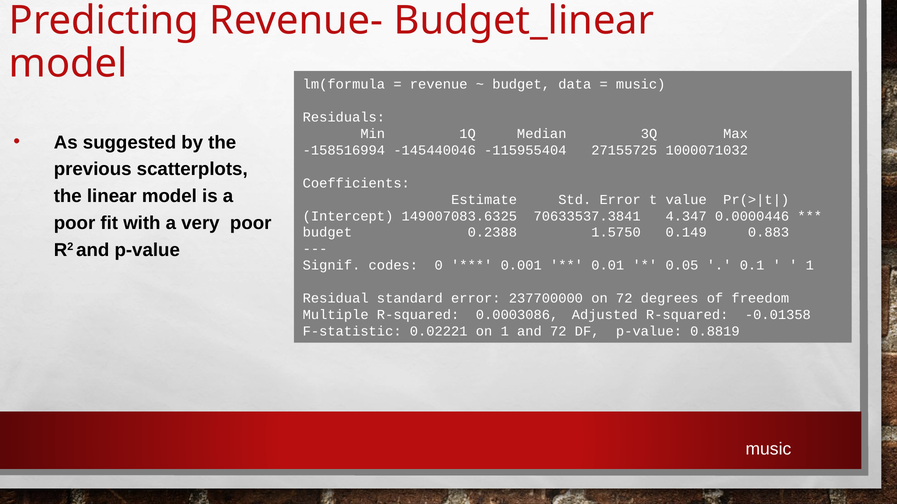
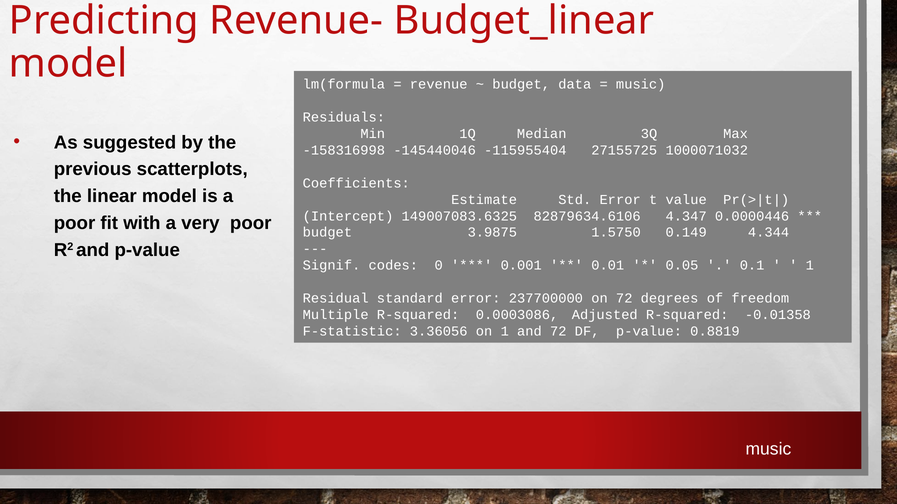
-158516994: -158516994 -> -158316998
70633537.3841: 70633537.3841 -> 82879634.6106
0.2388: 0.2388 -> 3.9875
0.883: 0.883 -> 4.344
0.02221: 0.02221 -> 3.36056
